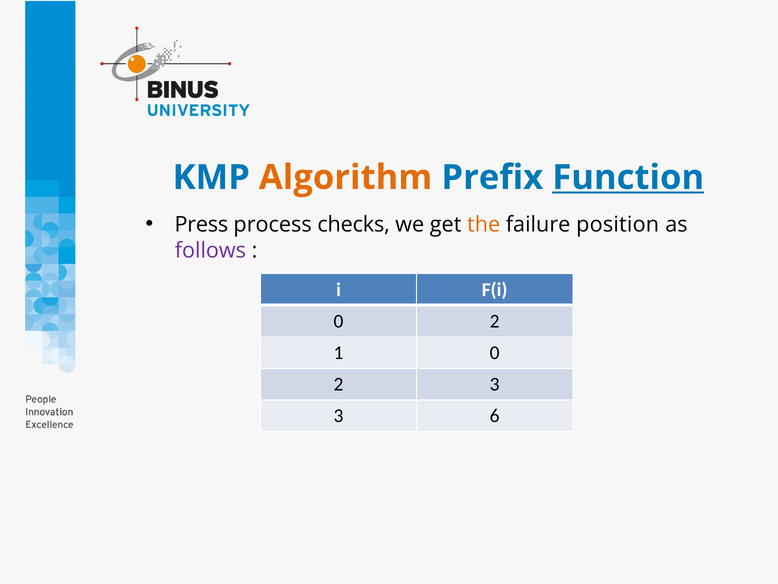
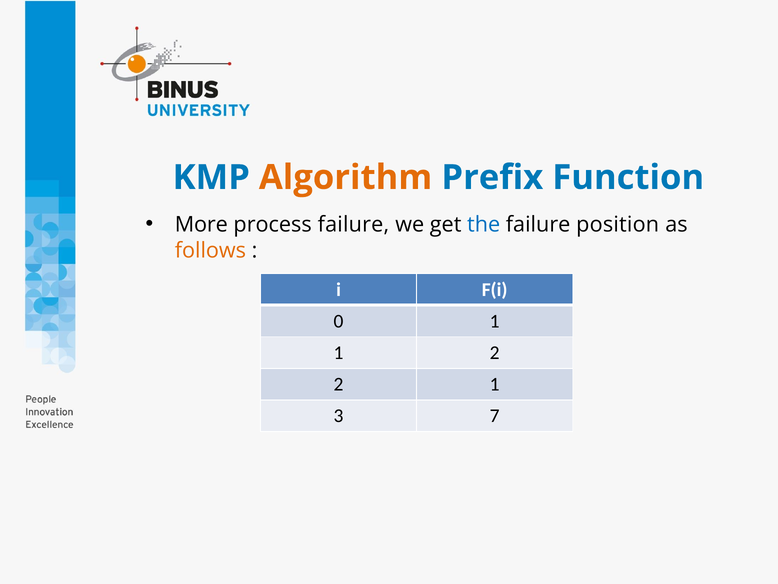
Function underline: present -> none
Press: Press -> More
process checks: checks -> failure
the colour: orange -> blue
follows colour: purple -> orange
2 at (495, 321): 2 -> 1
1 0: 0 -> 2
2 3: 3 -> 1
6: 6 -> 7
